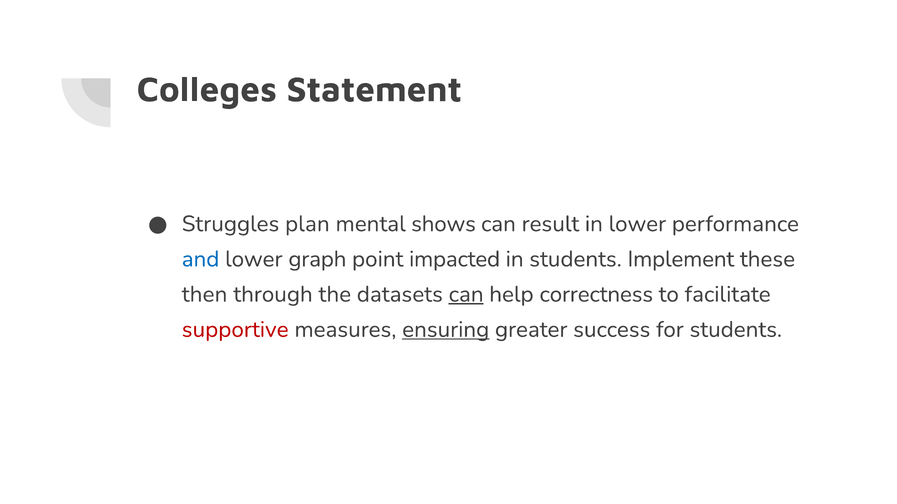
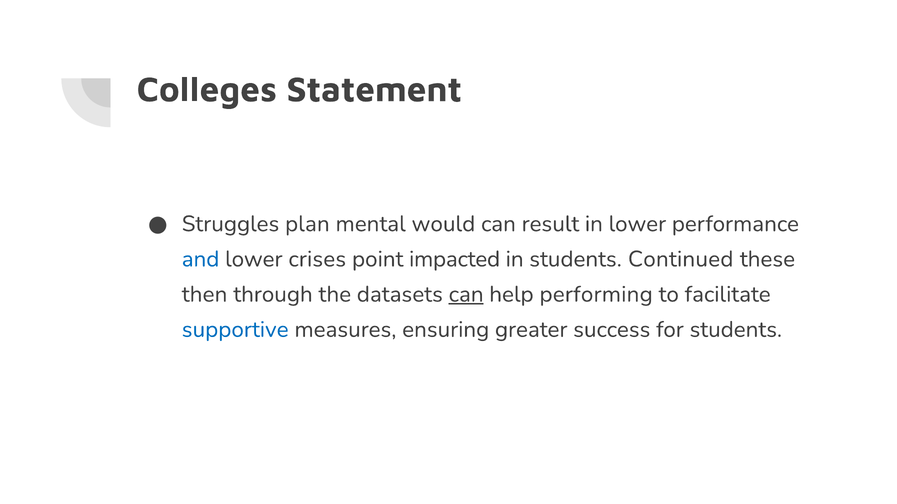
shows: shows -> would
graph: graph -> crises
Implement: Implement -> Continued
correctness: correctness -> performing
supportive colour: red -> blue
ensuring underline: present -> none
